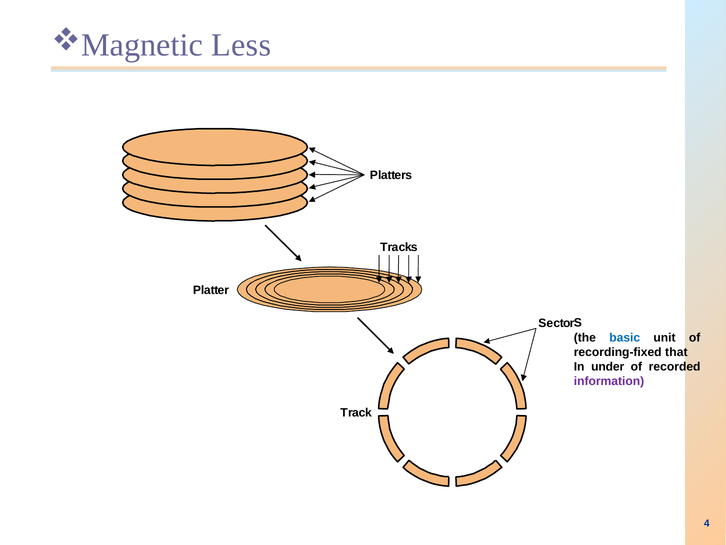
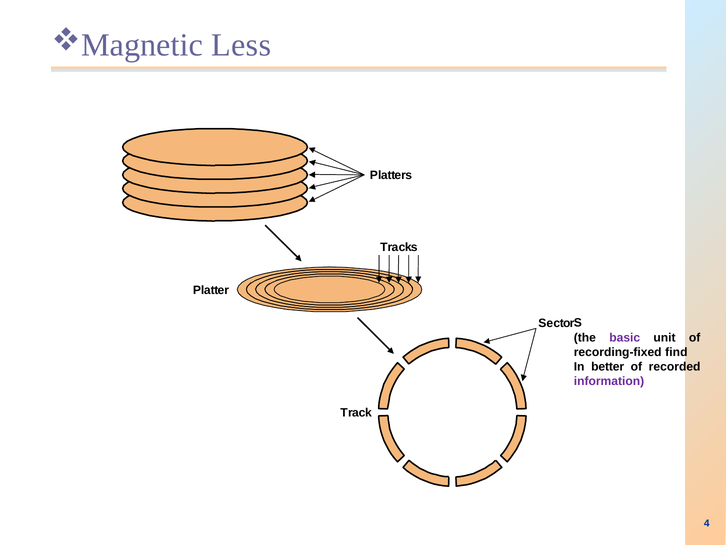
basic colour: blue -> purple
that: that -> find
under: under -> better
